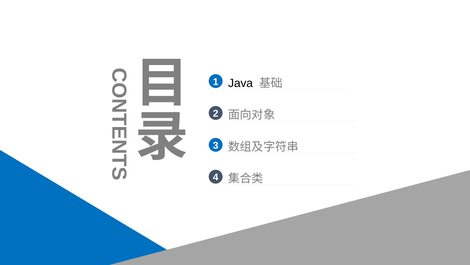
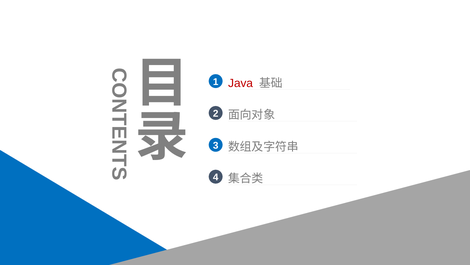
Java colour: black -> red
